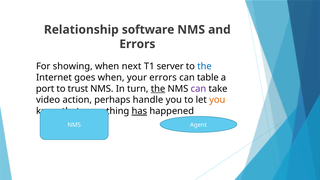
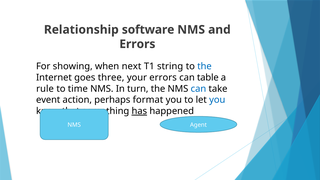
server: server -> string
goes when: when -> three
port: port -> rule
trust: trust -> time
the at (158, 89) underline: present -> none
can at (198, 89) colour: purple -> blue
video: video -> event
handle: handle -> format
you at (217, 100) colour: orange -> blue
